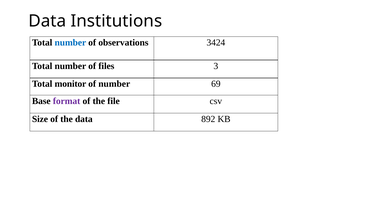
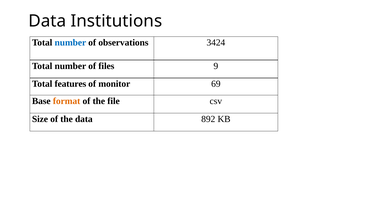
3: 3 -> 9
monitor: monitor -> features
of number: number -> monitor
format colour: purple -> orange
